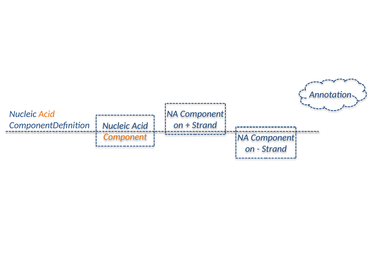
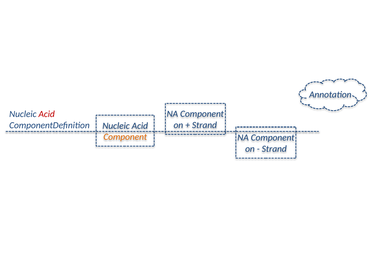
Acid at (47, 114) colour: orange -> red
